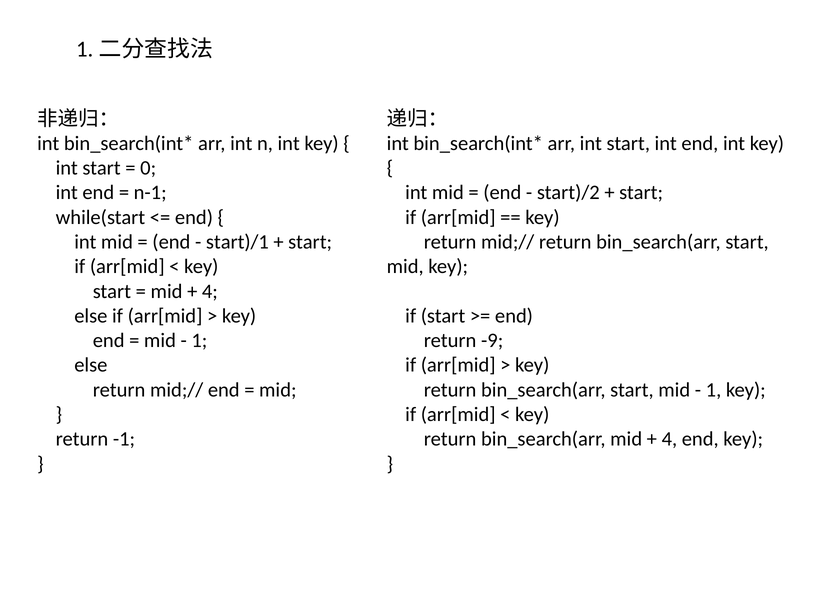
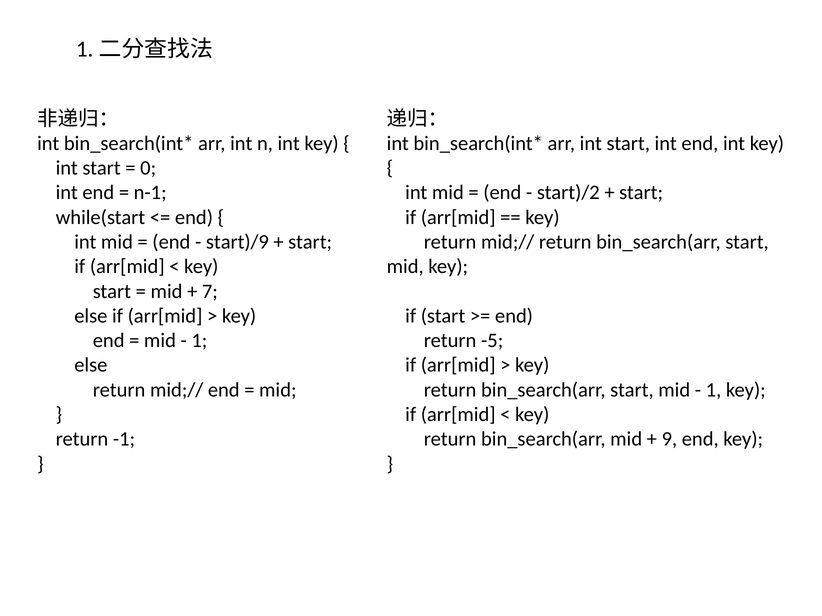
start)/1: start)/1 -> start)/9
4 at (210, 292): 4 -> 7
-9: -9 -> -5
4 at (669, 439): 4 -> 9
